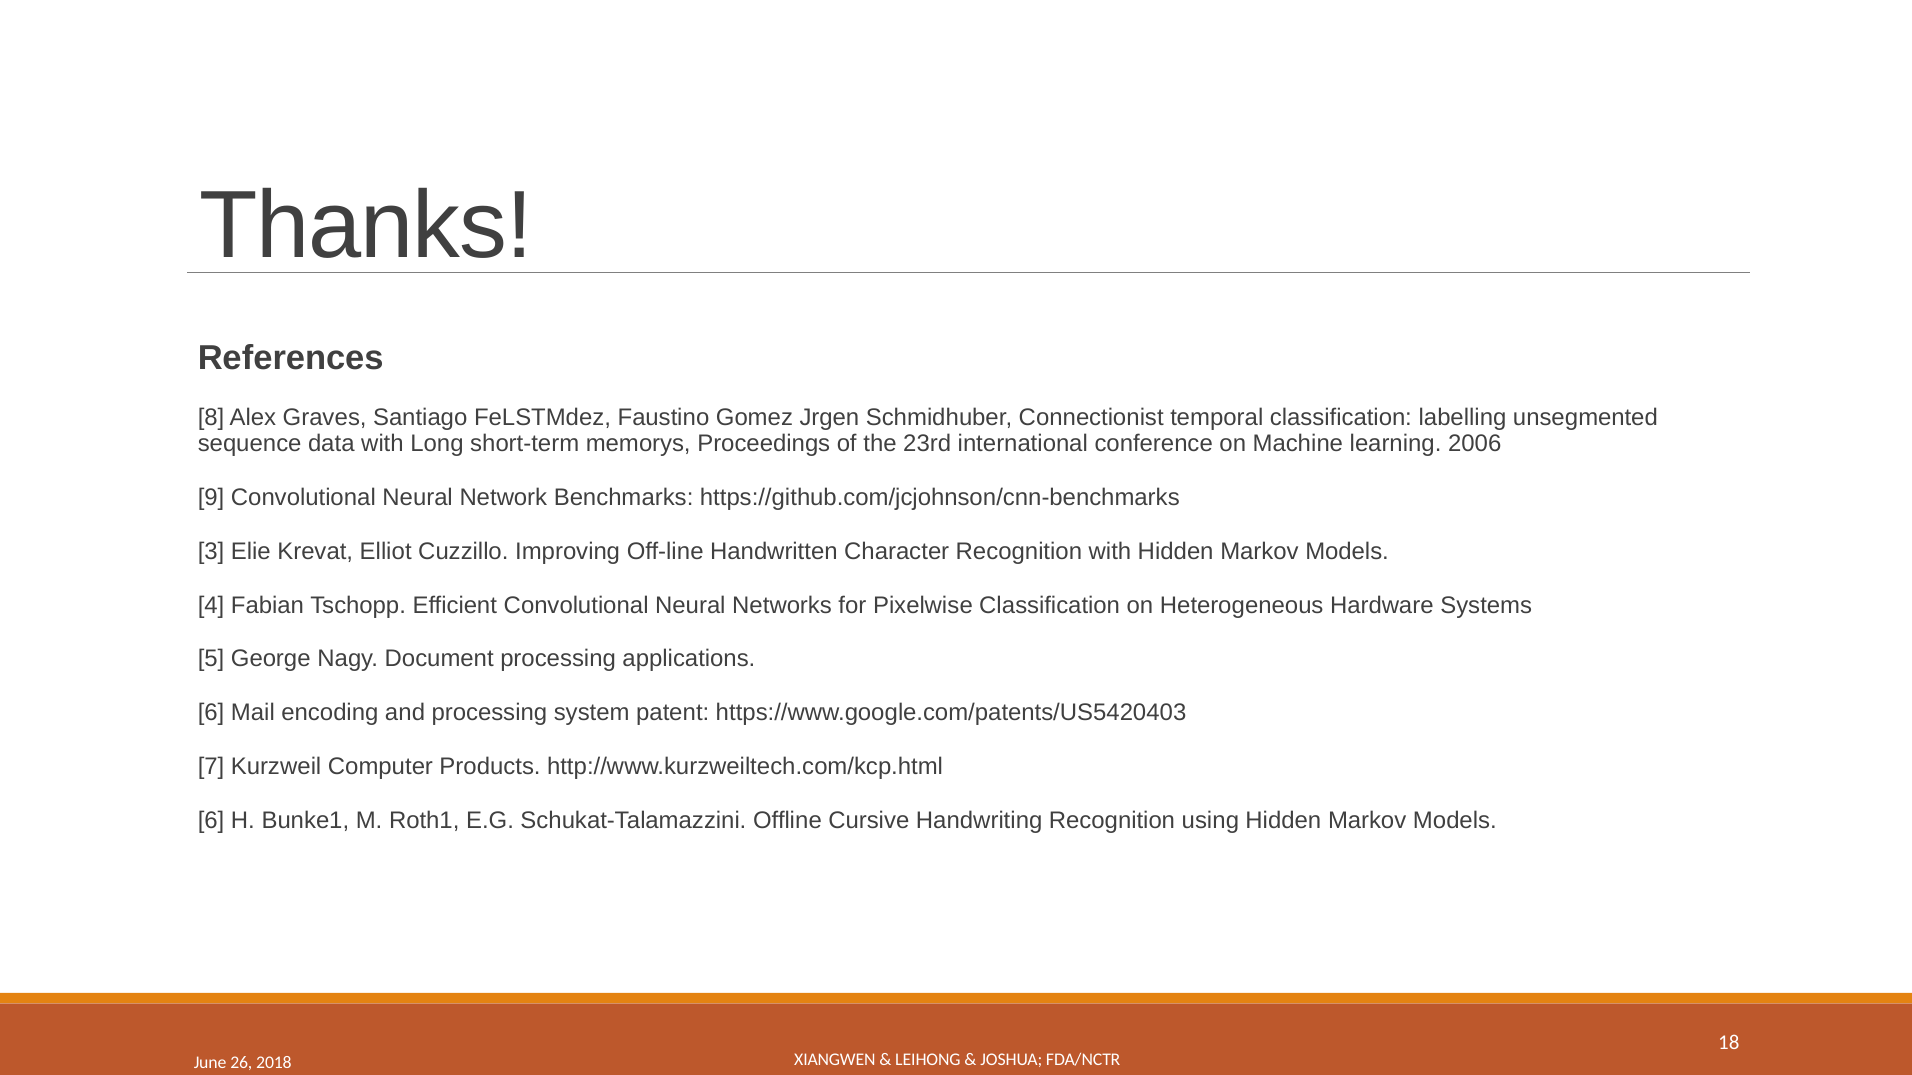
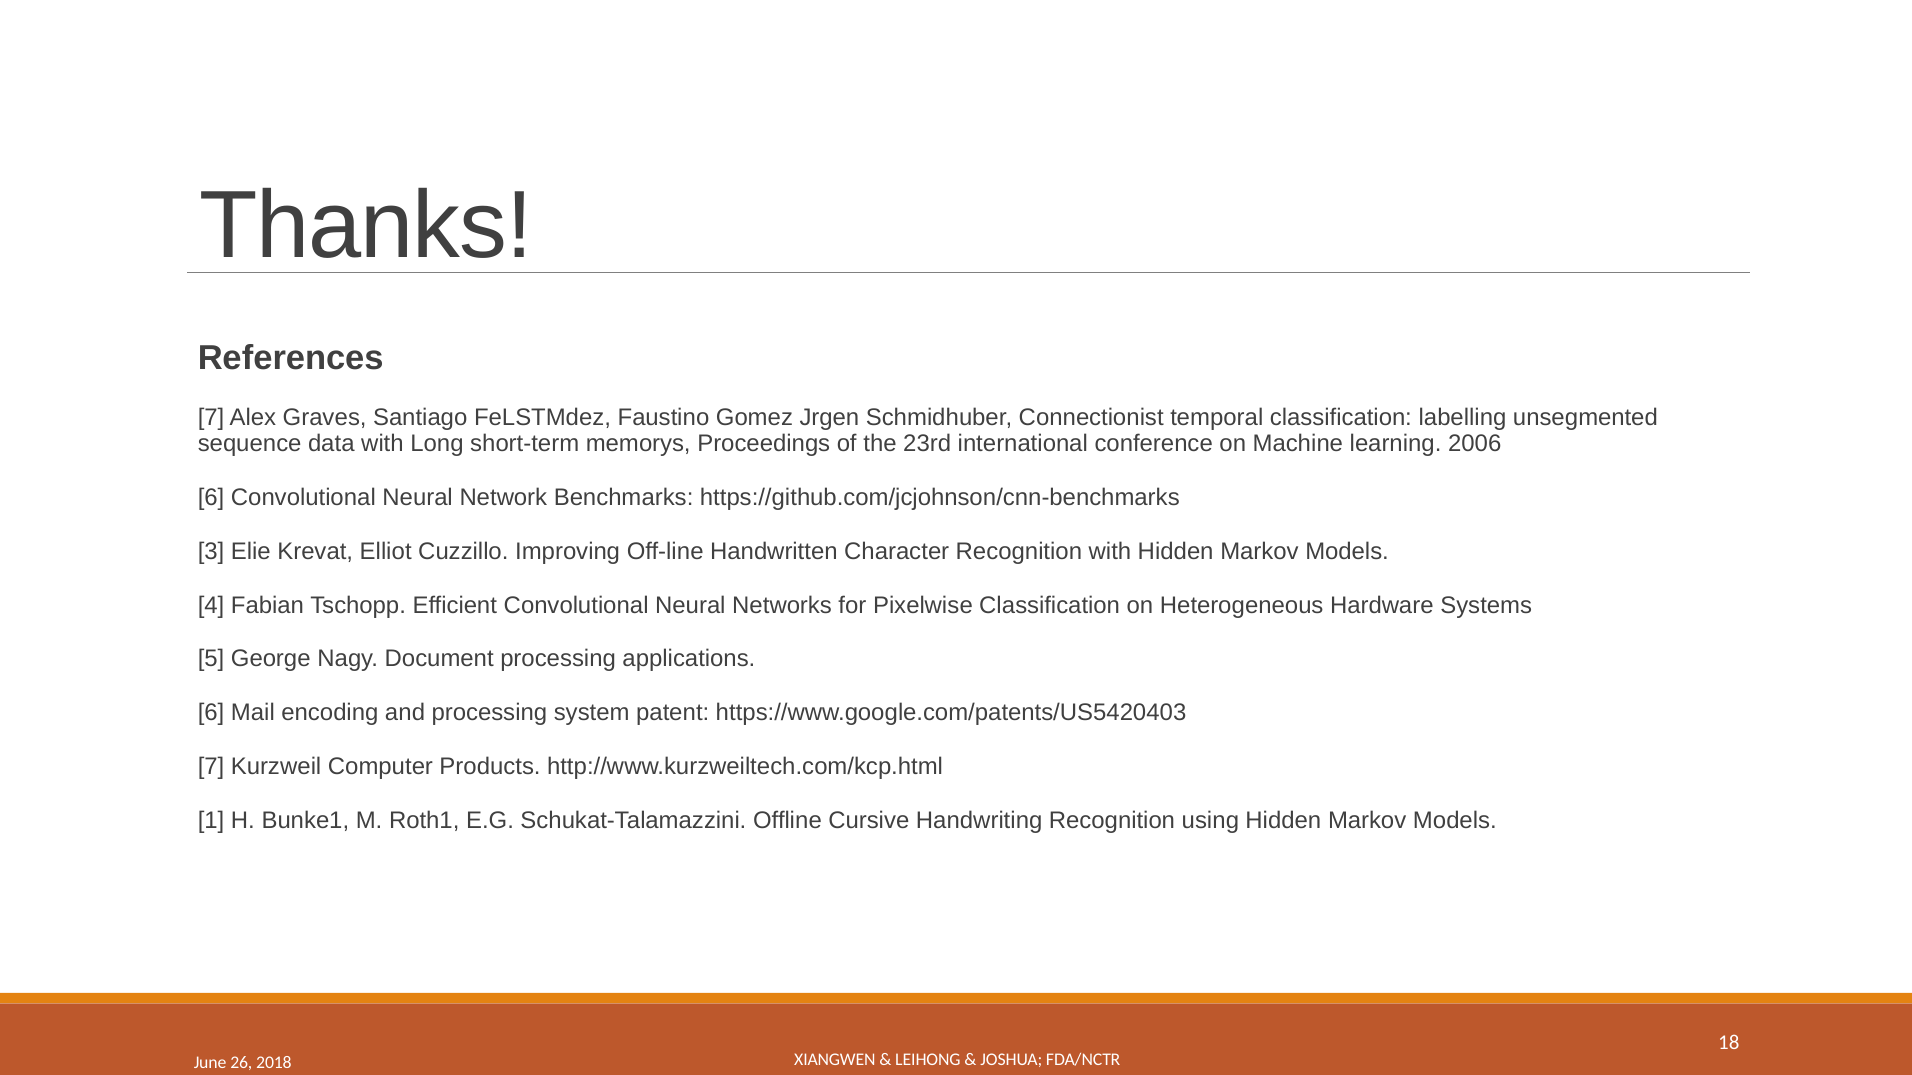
8 at (211, 418): 8 -> 7
9 at (211, 498): 9 -> 6
6 at (211, 821): 6 -> 1
